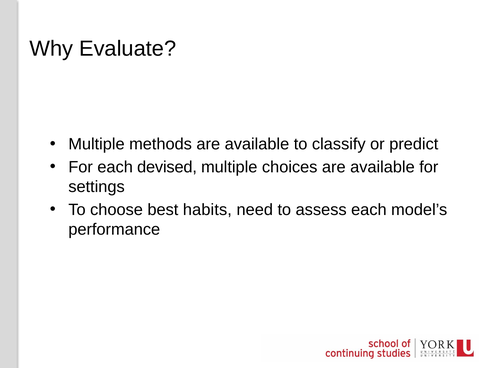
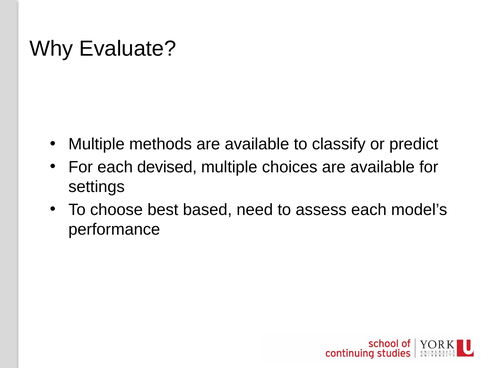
habits: habits -> based
